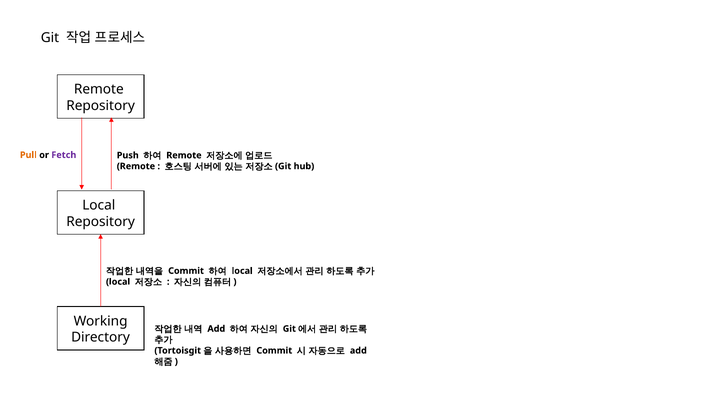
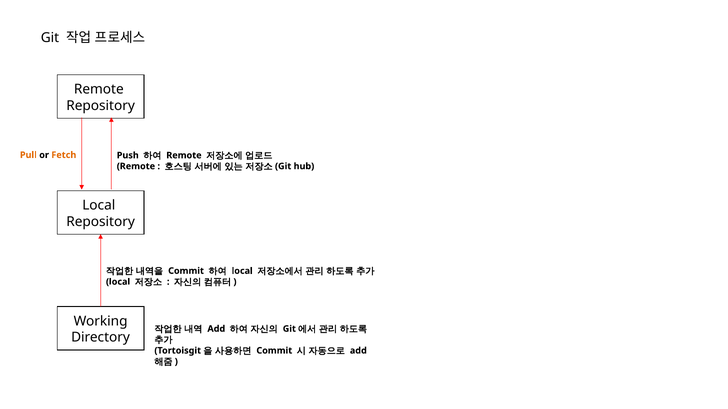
Fetch colour: purple -> orange
